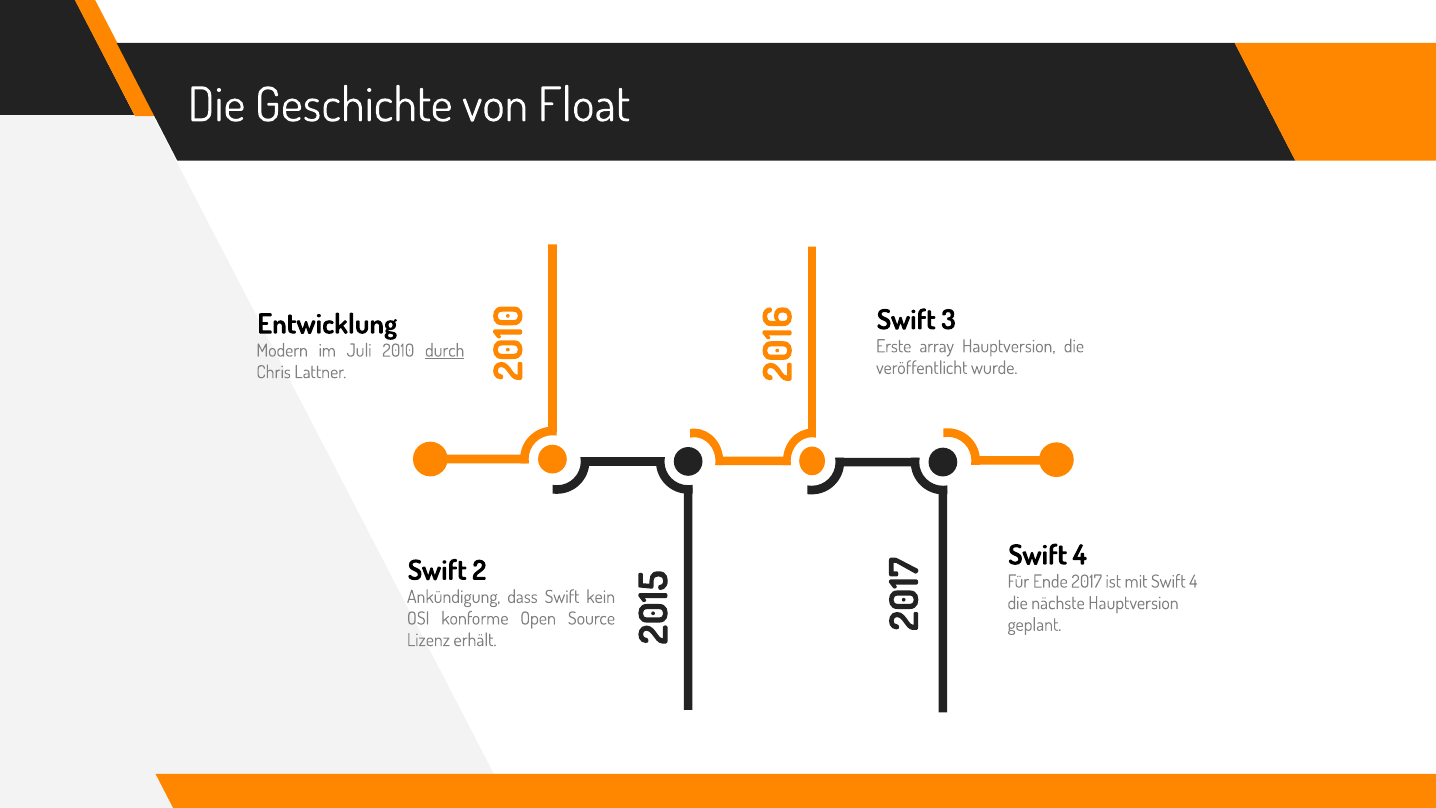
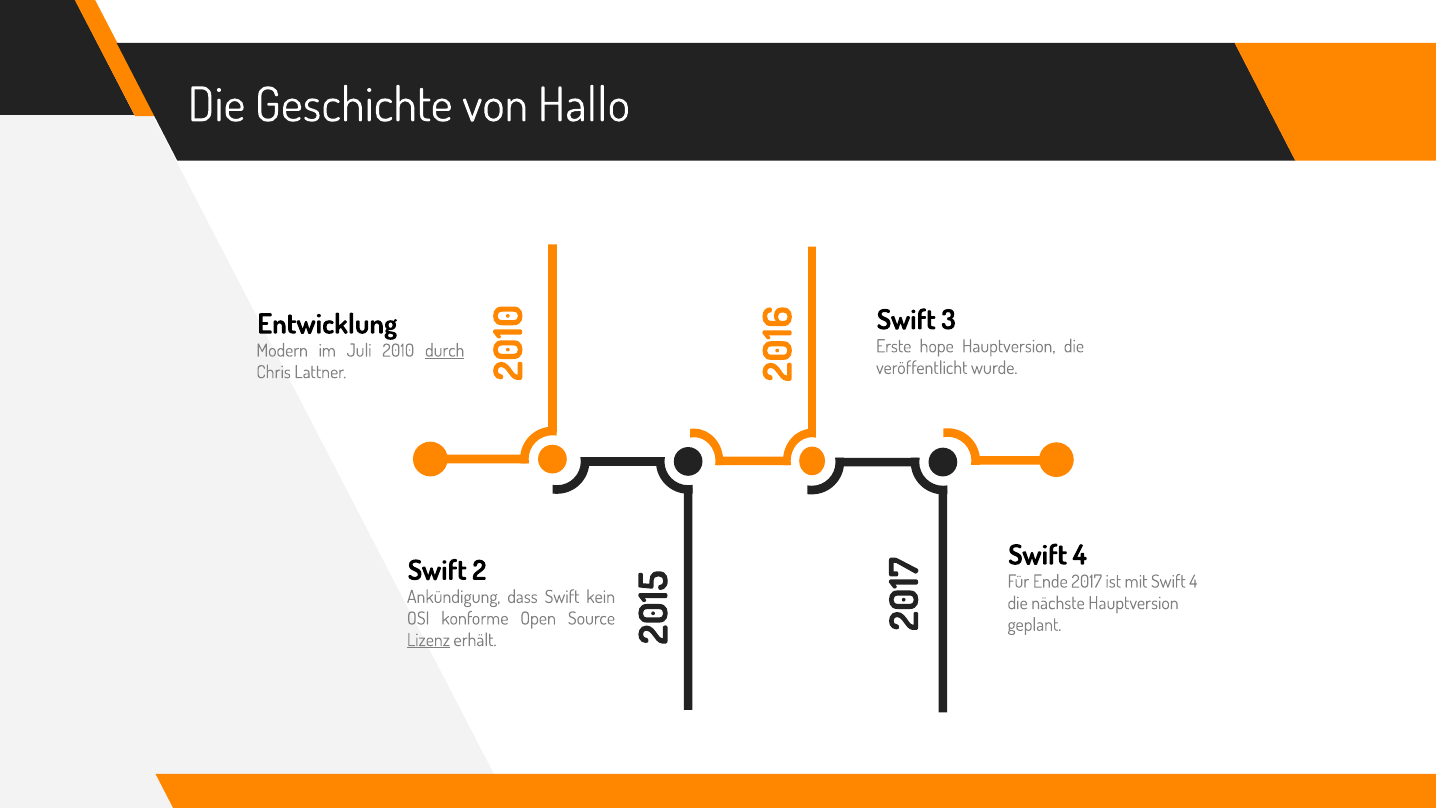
Float: Float -> Hallo
array: array -> hope
Lizenz underline: none -> present
